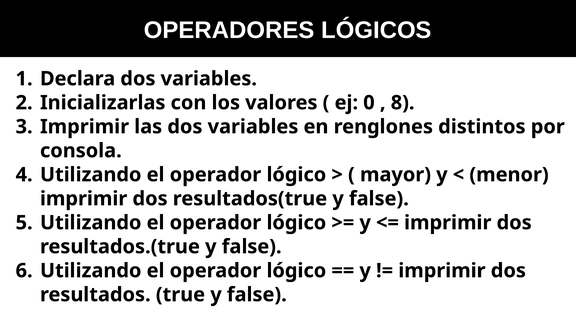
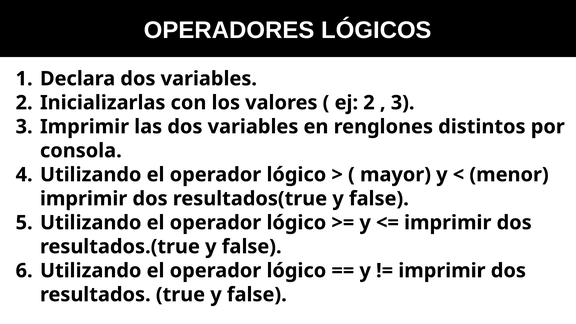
ej 0: 0 -> 2
8 at (403, 103): 8 -> 3
